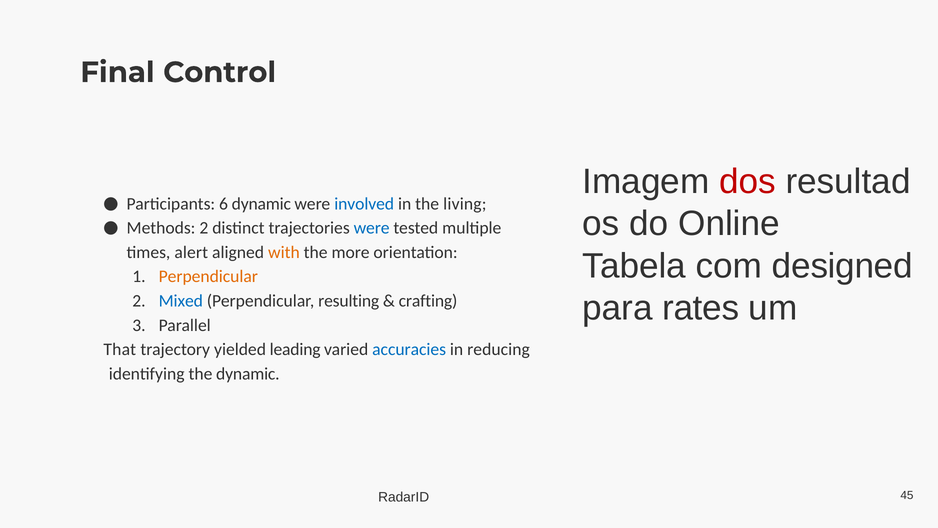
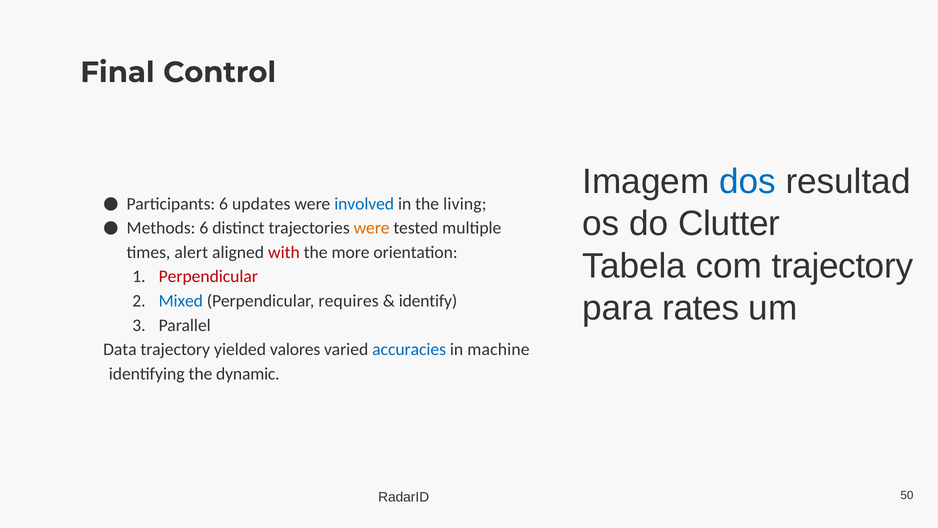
dos colour: red -> blue
6 dynamic: dynamic -> updates
Online: Online -> Clutter
Methods 2: 2 -> 6
were at (372, 228) colour: blue -> orange
with colour: orange -> red
com designed: designed -> trajectory
Perpendicular at (208, 277) colour: orange -> red
resulting: resulting -> requires
crafting: crafting -> identify
That: That -> Data
leading: leading -> valores
reducing: reducing -> machine
45: 45 -> 50
